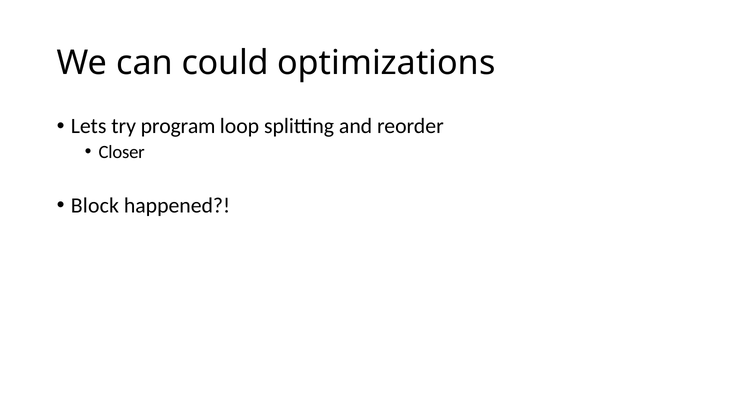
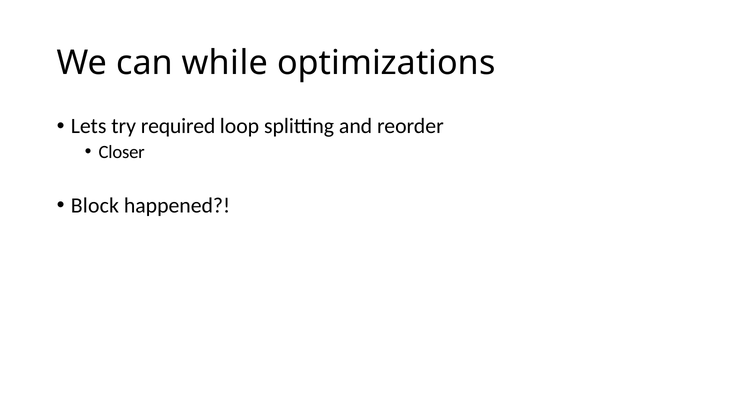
could: could -> while
program: program -> required
